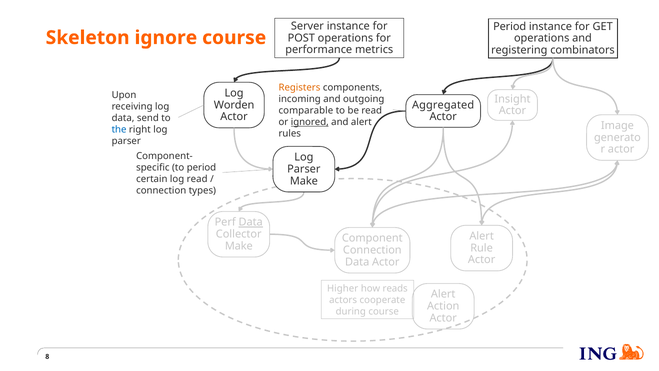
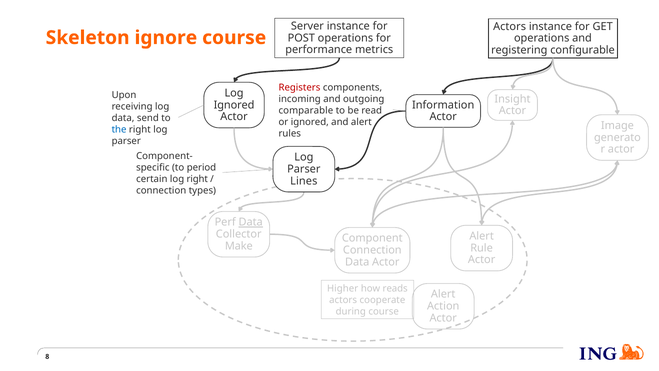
Period at (510, 26): Period -> Actors
combinators: combinators -> configurable
Registers colour: orange -> red
Worden at (234, 105): Worden -> Ignored
Aggregated: Aggregated -> Information
ignored at (310, 122) underline: present -> none
log read: read -> right
Make at (304, 181): Make -> Lines
